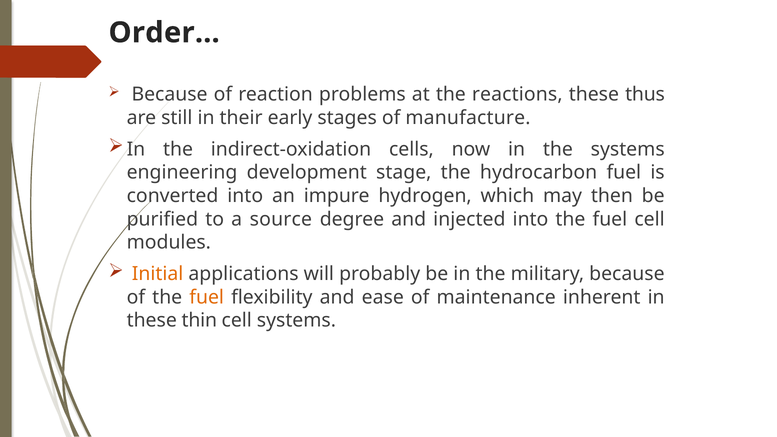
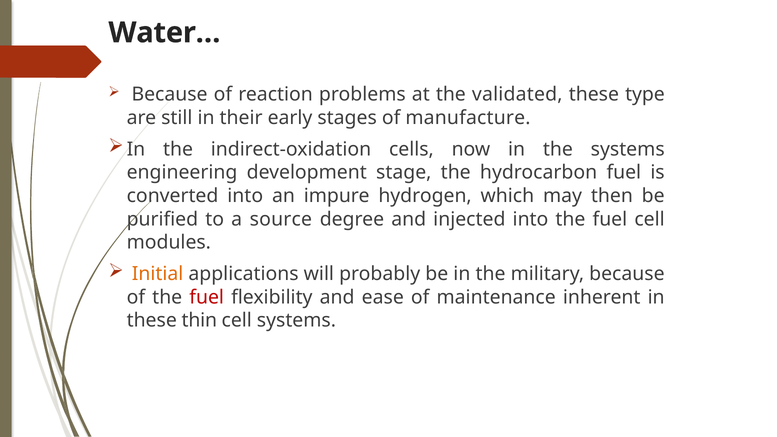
Order…: Order… -> Water…
reactions: reactions -> validated
thus: thus -> type
fuel at (207, 297) colour: orange -> red
